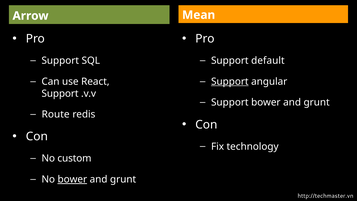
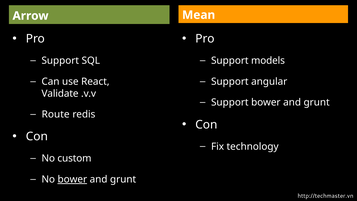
default: default -> models
Support at (230, 81) underline: present -> none
Support at (60, 93): Support -> Validate
